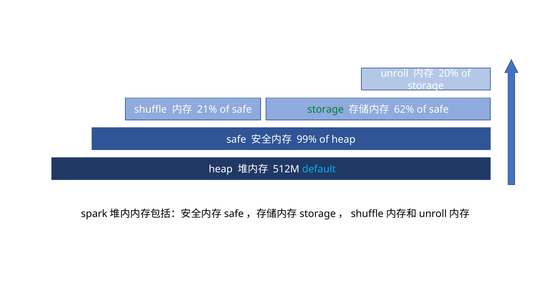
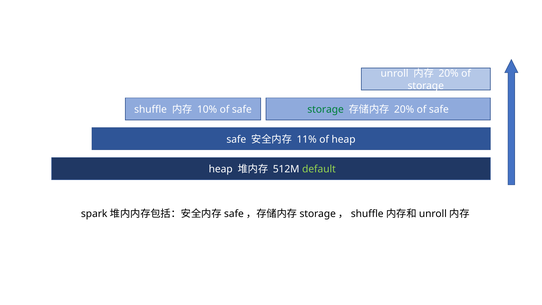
21%: 21% -> 10%
62% at (404, 110): 62% -> 20%
99%: 99% -> 11%
default colour: light blue -> light green
